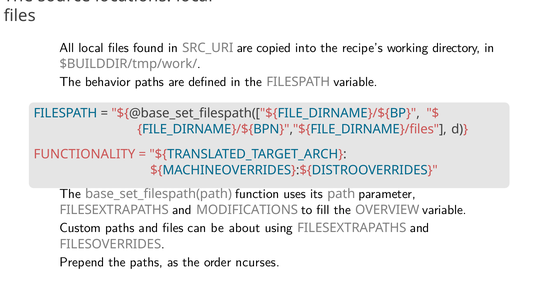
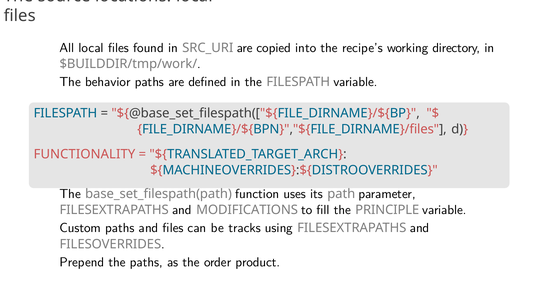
OVERVIEW: OVERVIEW -> PRINCIPLE
about: about -> tracks
ncurses: ncurses -> product
